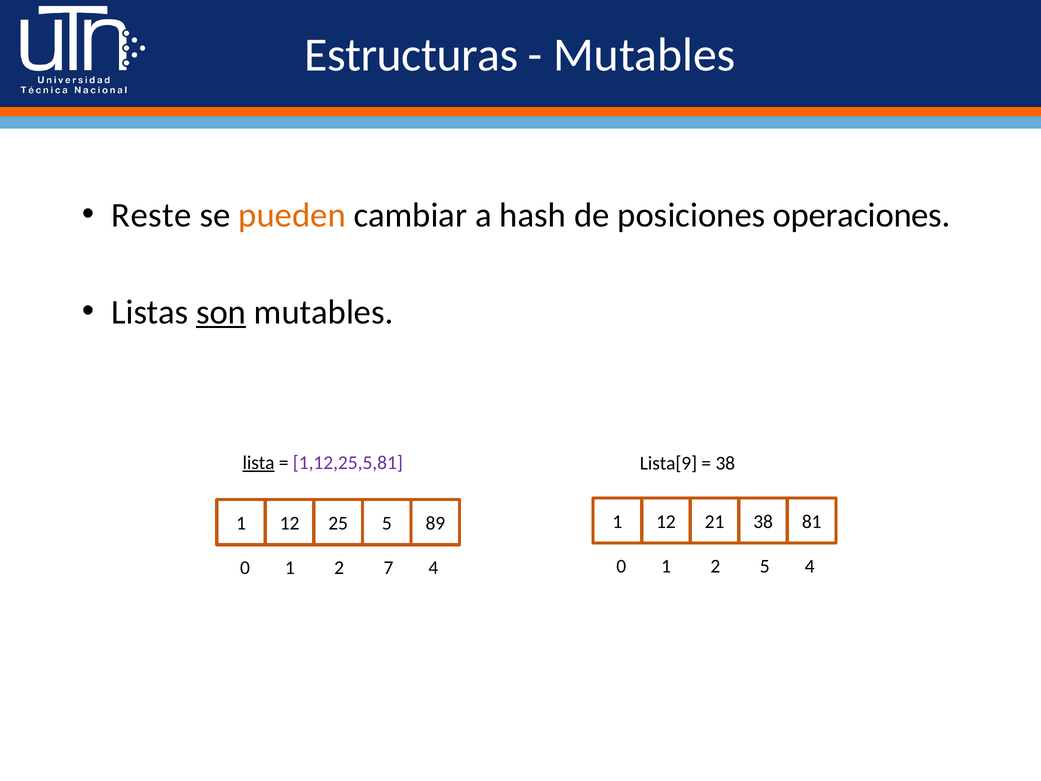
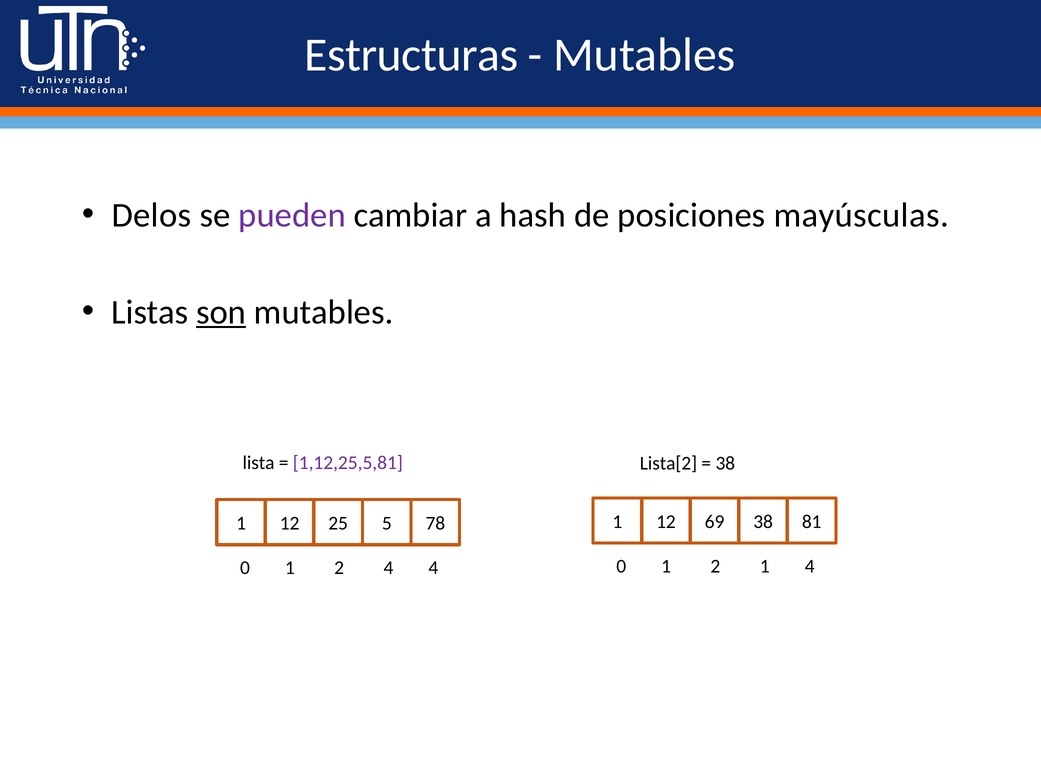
Reste: Reste -> Delos
pueden colour: orange -> purple
operaciones: operaciones -> mayúsculas
lista underline: present -> none
Lista[9: Lista[9 -> Lista[2
21: 21 -> 69
89: 89 -> 78
2 5: 5 -> 1
2 7: 7 -> 4
